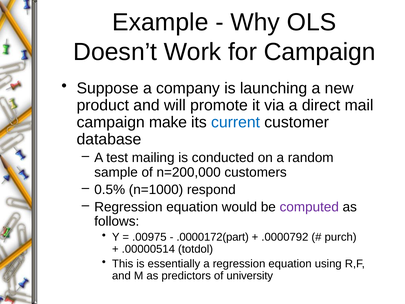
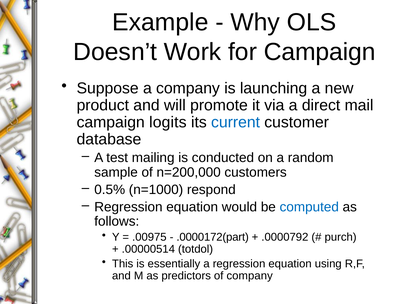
make: make -> logits
computed colour: purple -> blue
of university: university -> company
